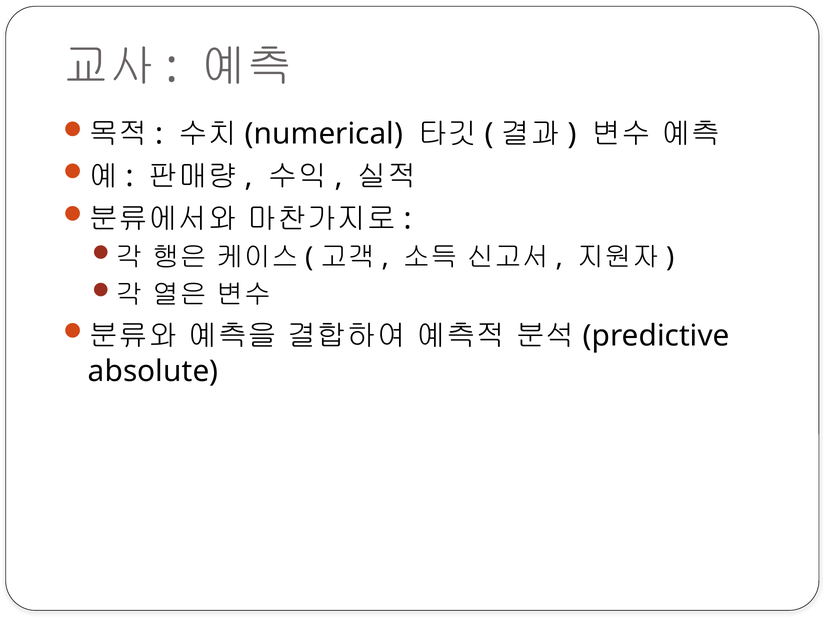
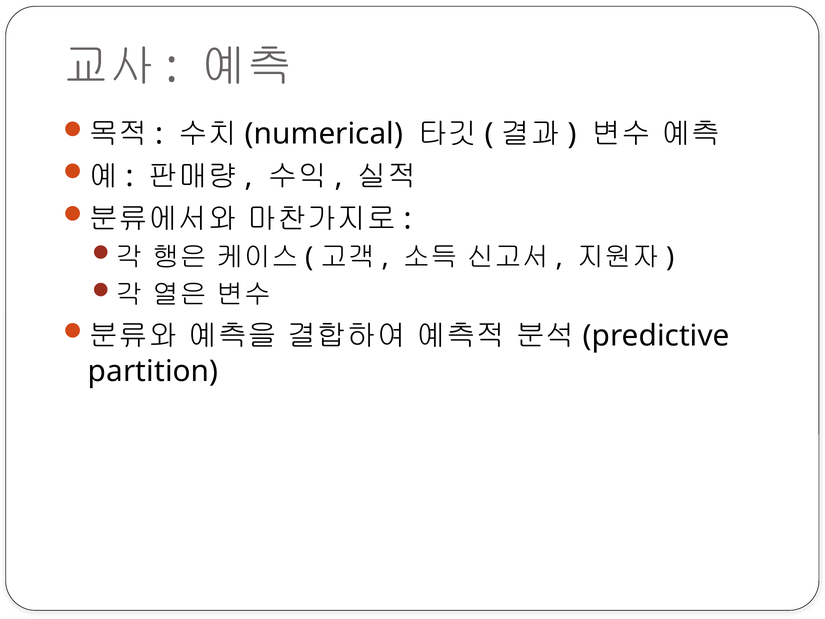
absolute: absolute -> partition
